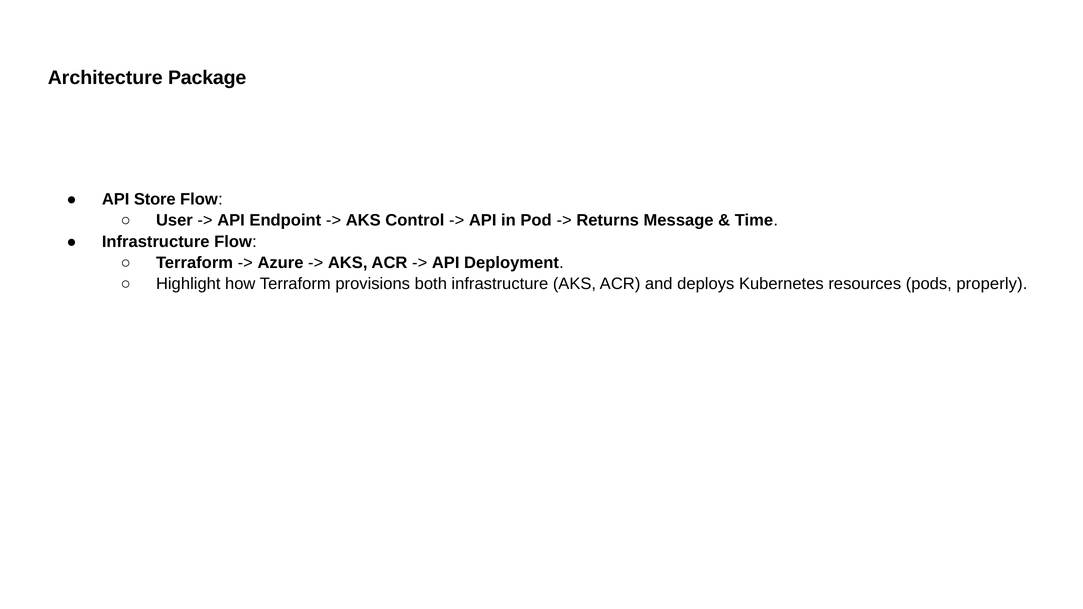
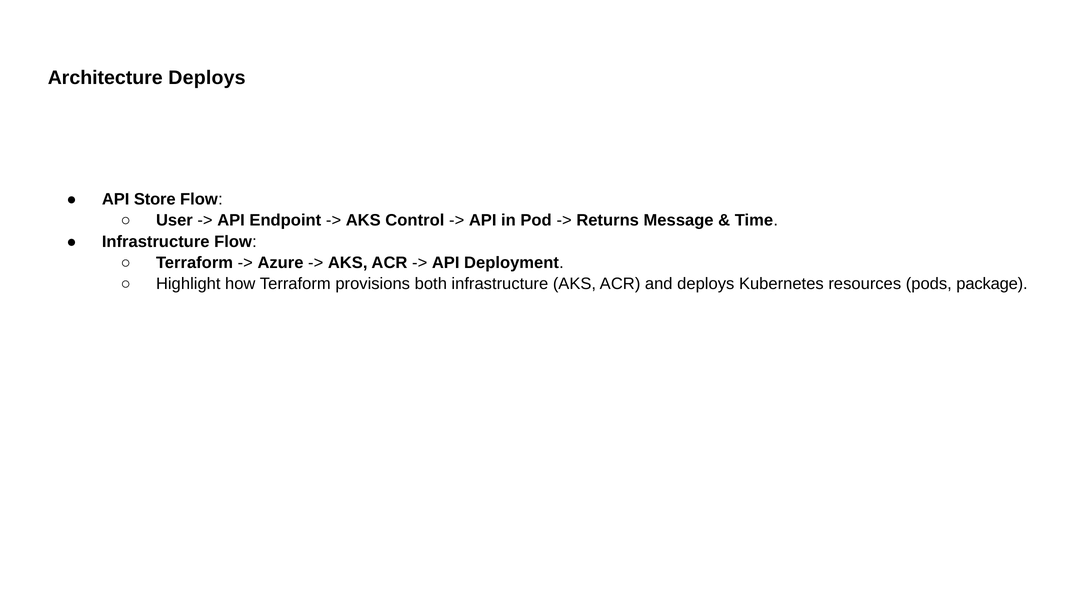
Architecture Package: Package -> Deploys
properly: properly -> package
